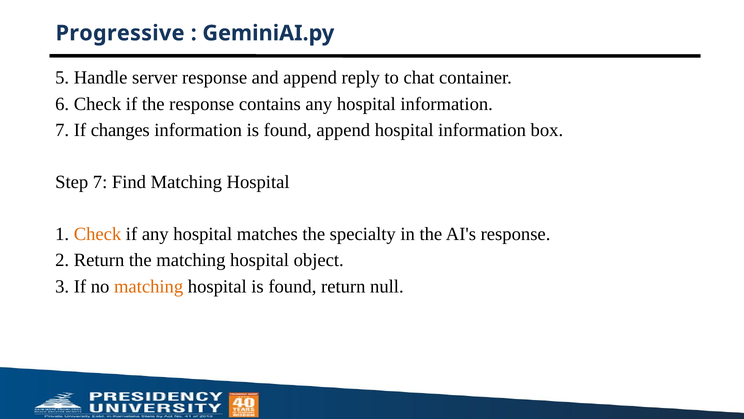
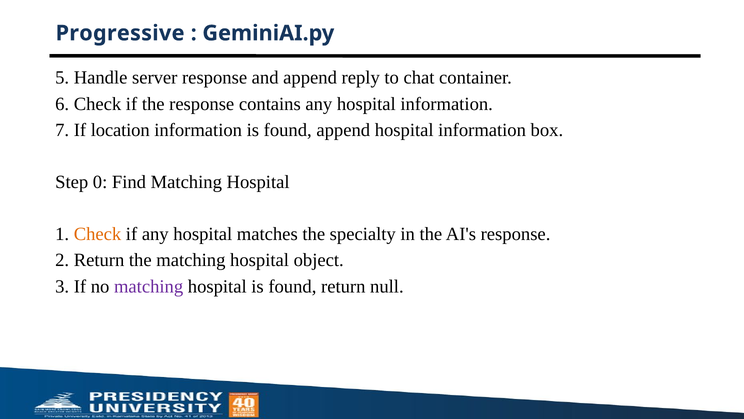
changes: changes -> location
Step 7: 7 -> 0
matching at (149, 286) colour: orange -> purple
